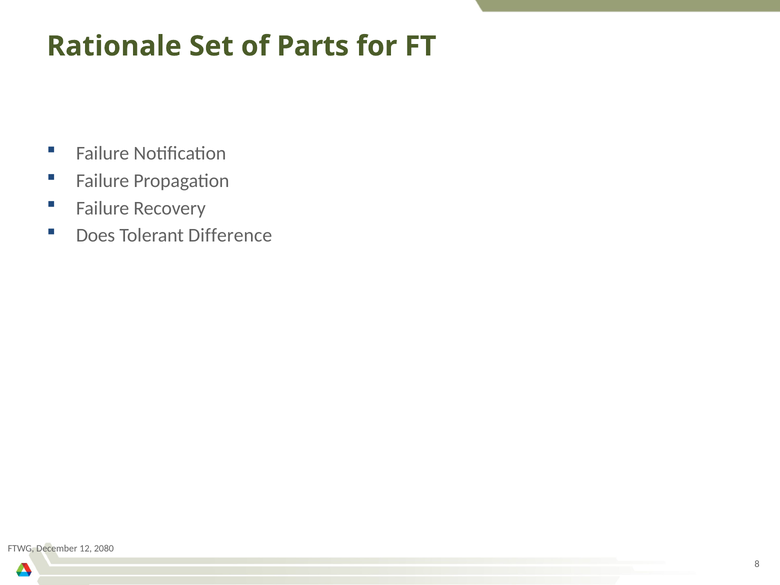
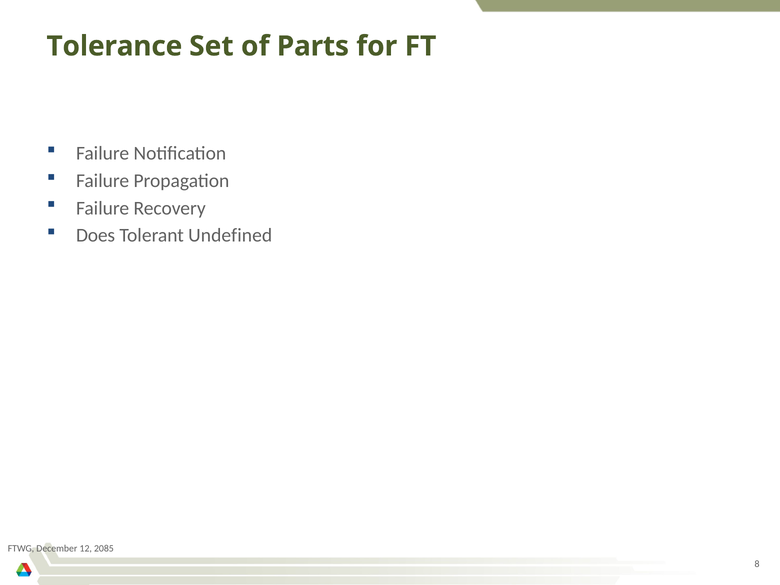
Rationale: Rationale -> Tolerance
Difference: Difference -> Undefined
2080: 2080 -> 2085
